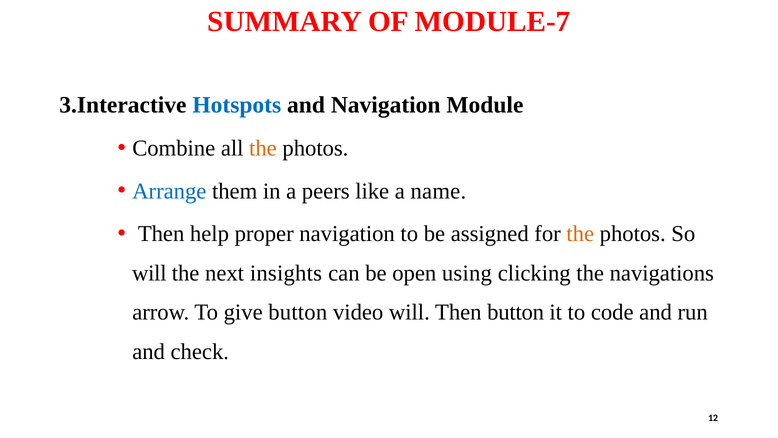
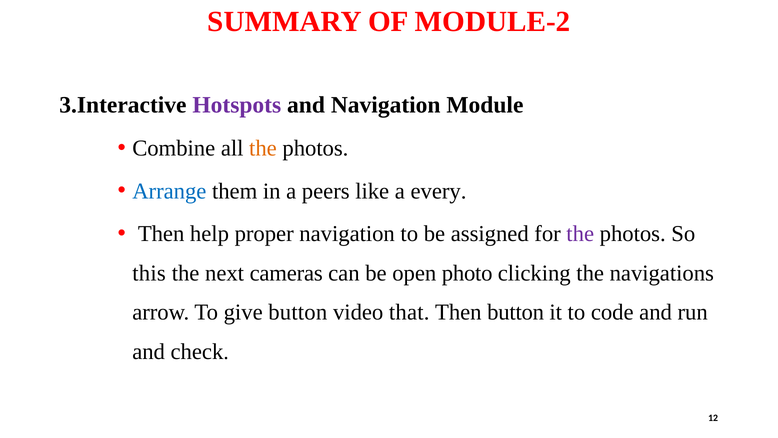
MODULE-7: MODULE-7 -> MODULE-2
Hotspots colour: blue -> purple
name: name -> every
the at (580, 234) colour: orange -> purple
will at (149, 273): will -> this
insights: insights -> cameras
using: using -> photo
video will: will -> that
